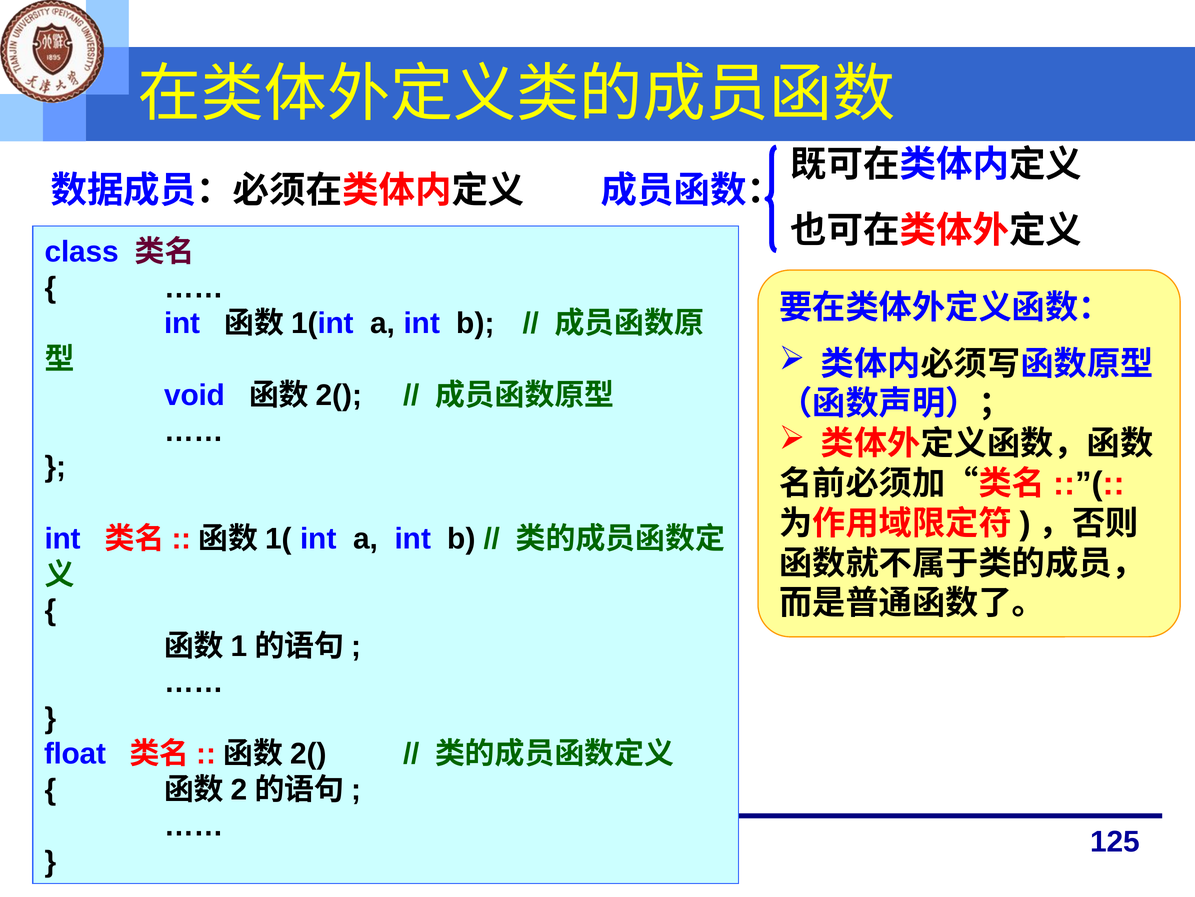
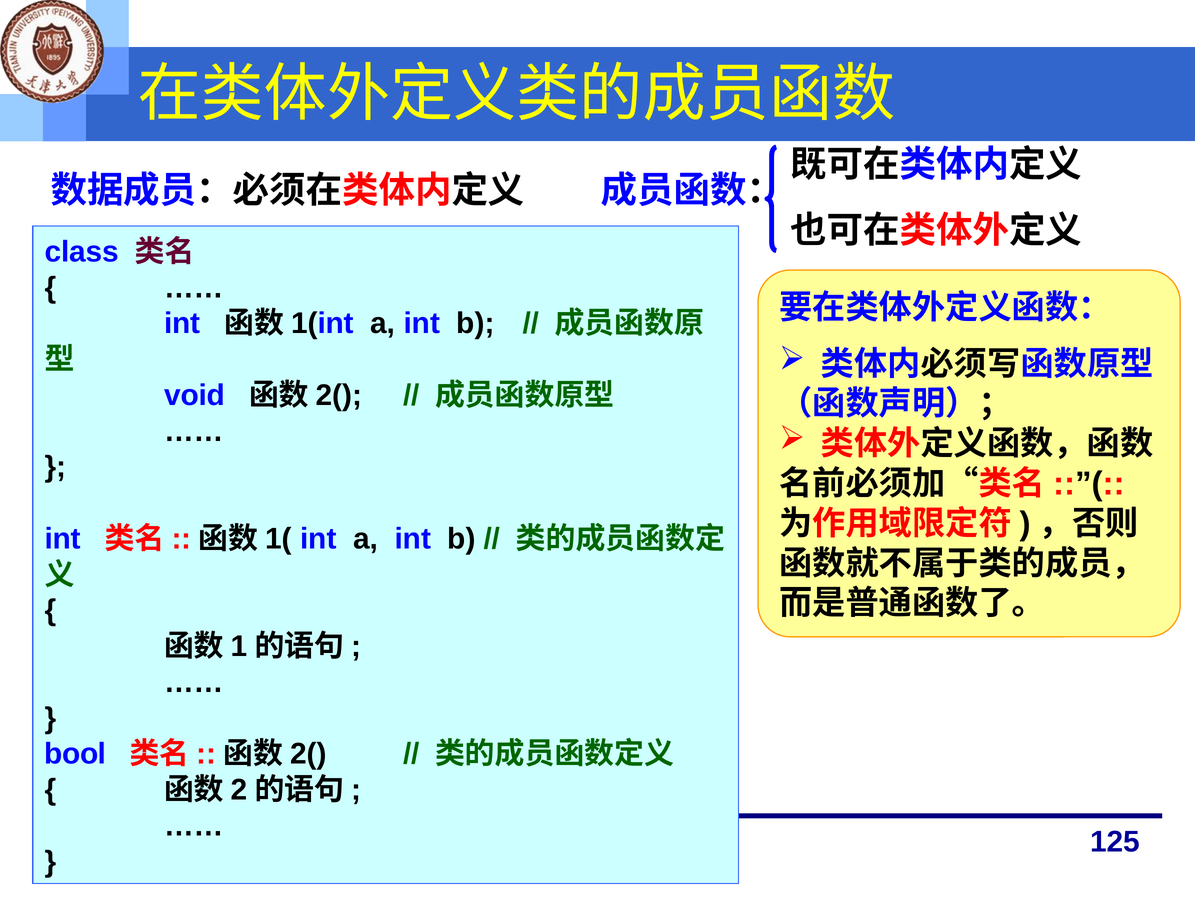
float: float -> bool
